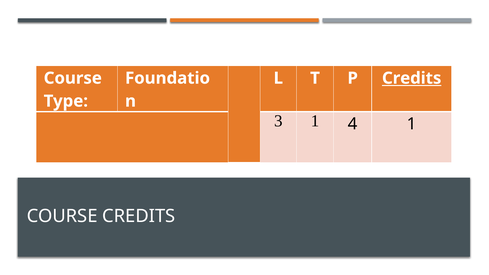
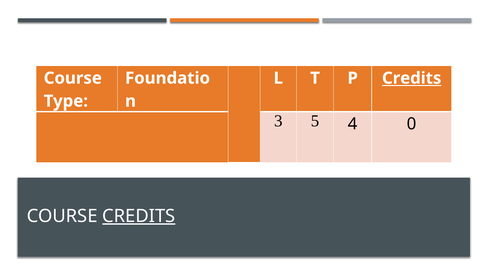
3 1: 1 -> 5
4 1: 1 -> 0
CREDITS at (139, 216) underline: none -> present
